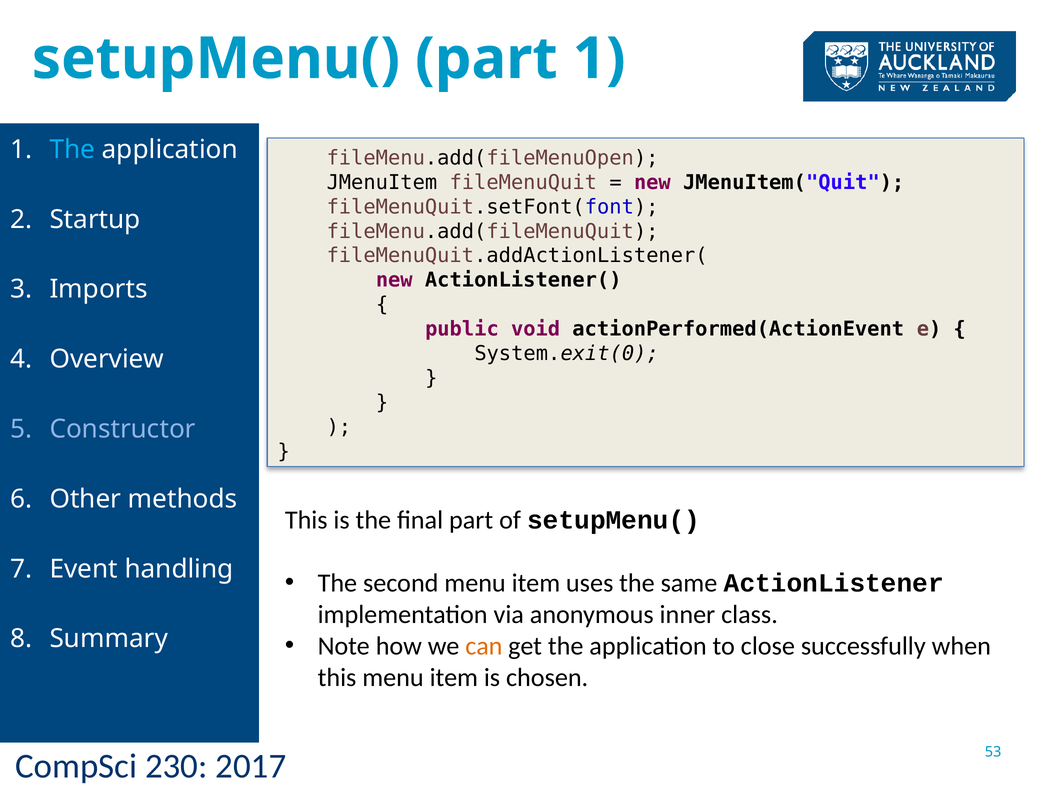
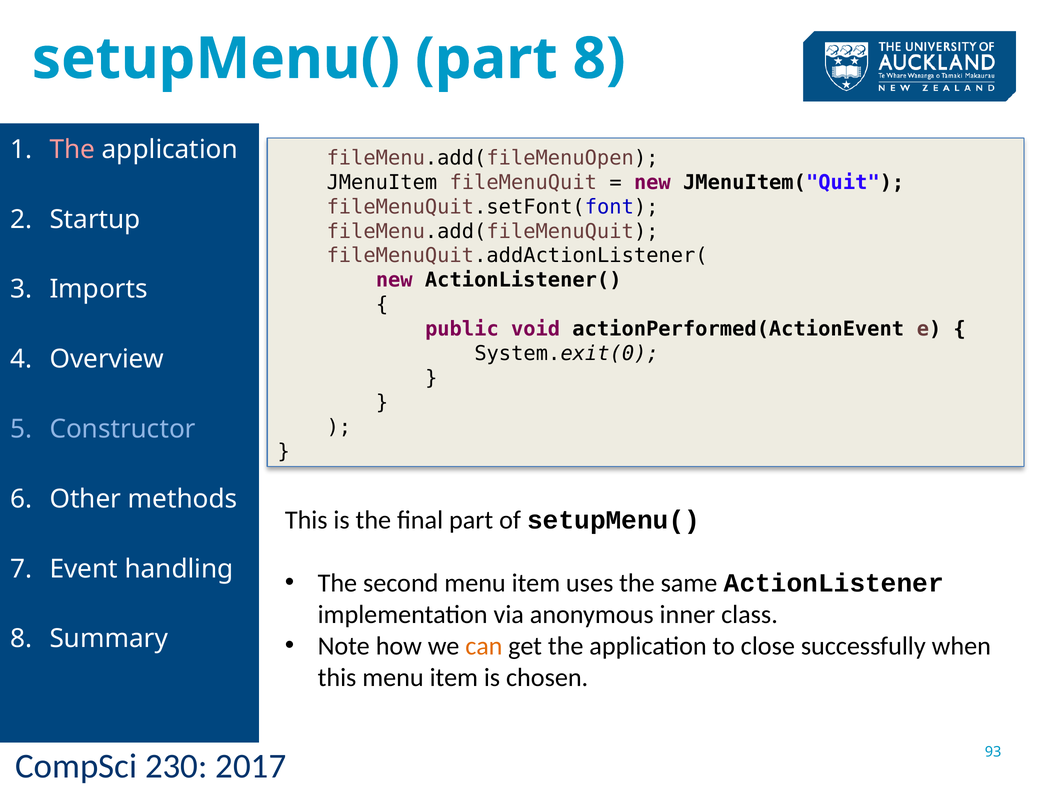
part 1: 1 -> 8
The at (72, 150) colour: light blue -> pink
53: 53 -> 93
